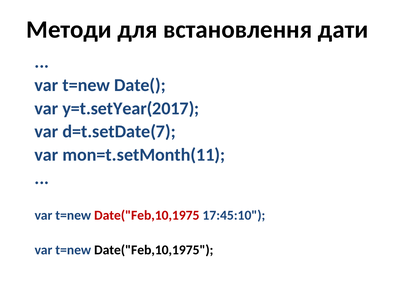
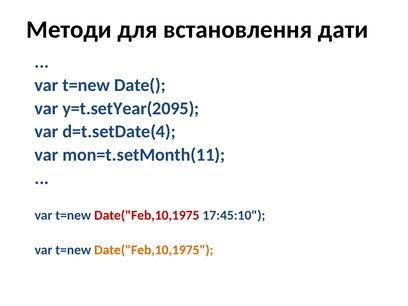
y=t.setYear(2017: y=t.setYear(2017 -> y=t.setYear(2095
d=t.setDate(7: d=t.setDate(7 -> d=t.setDate(4
Date("Feb,10,1975 at (154, 250) colour: black -> orange
